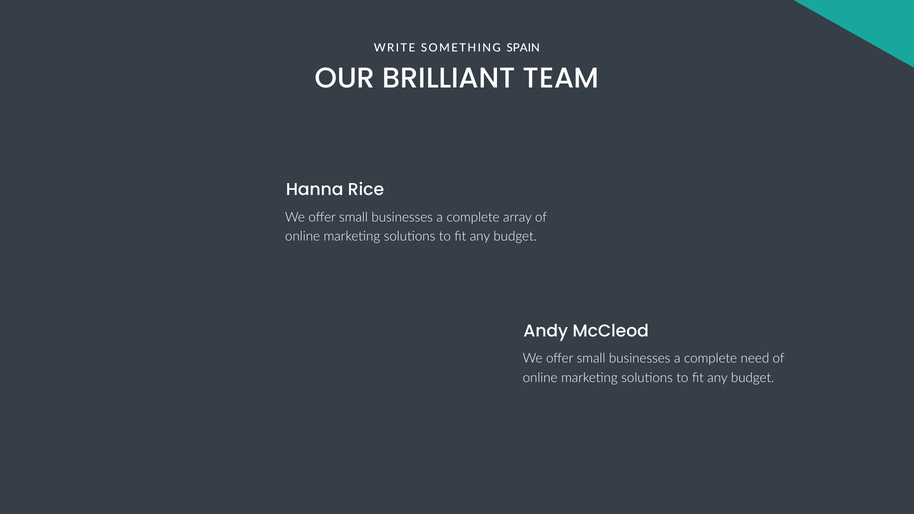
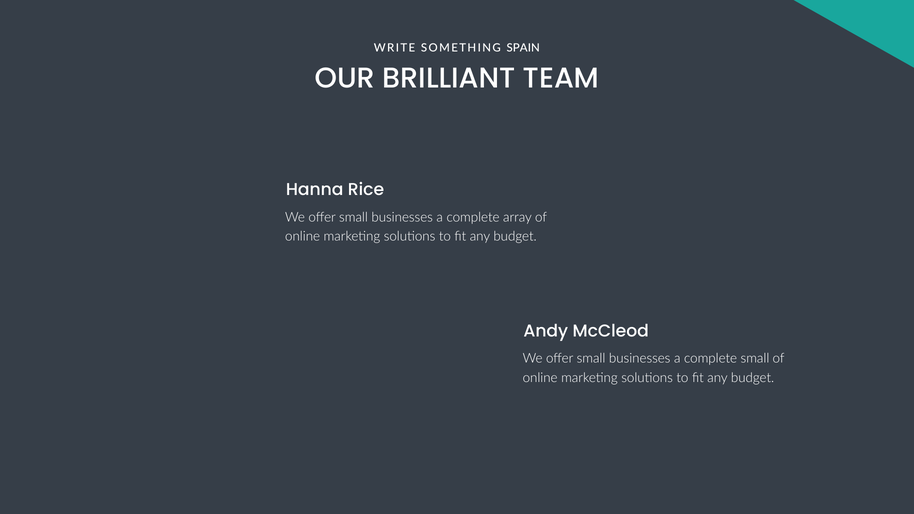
need at (755, 359): need -> small
